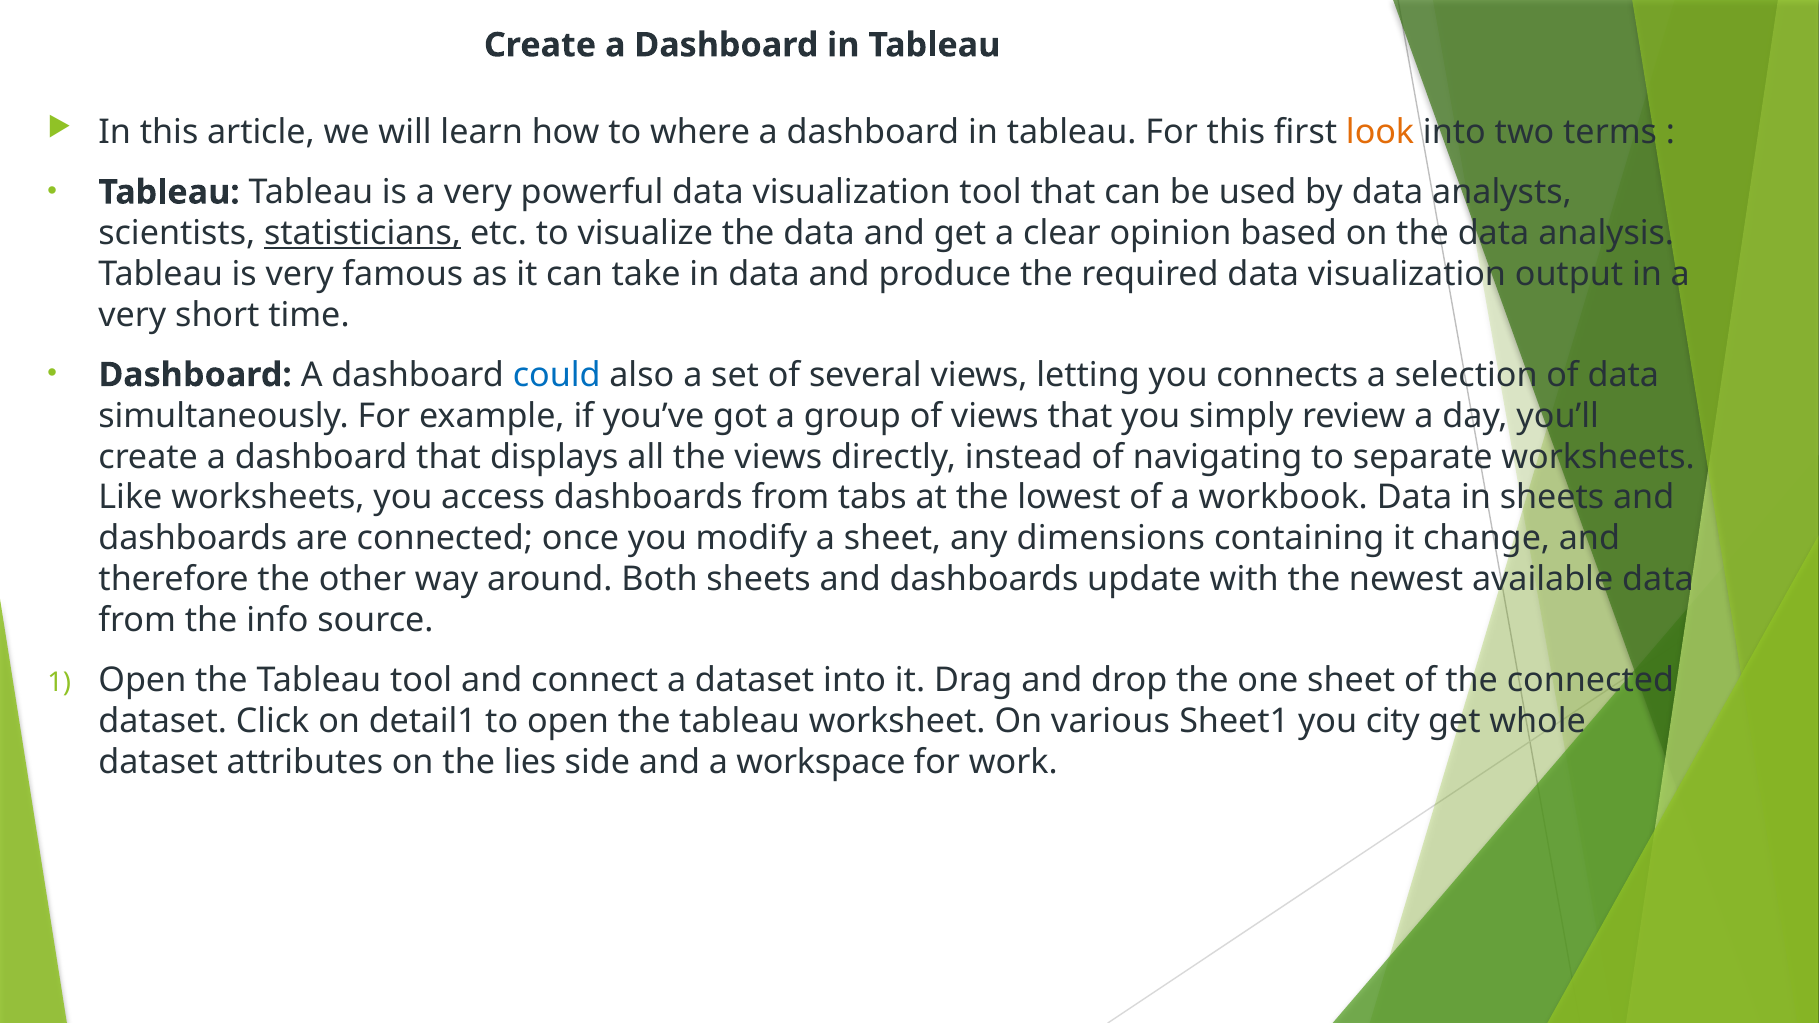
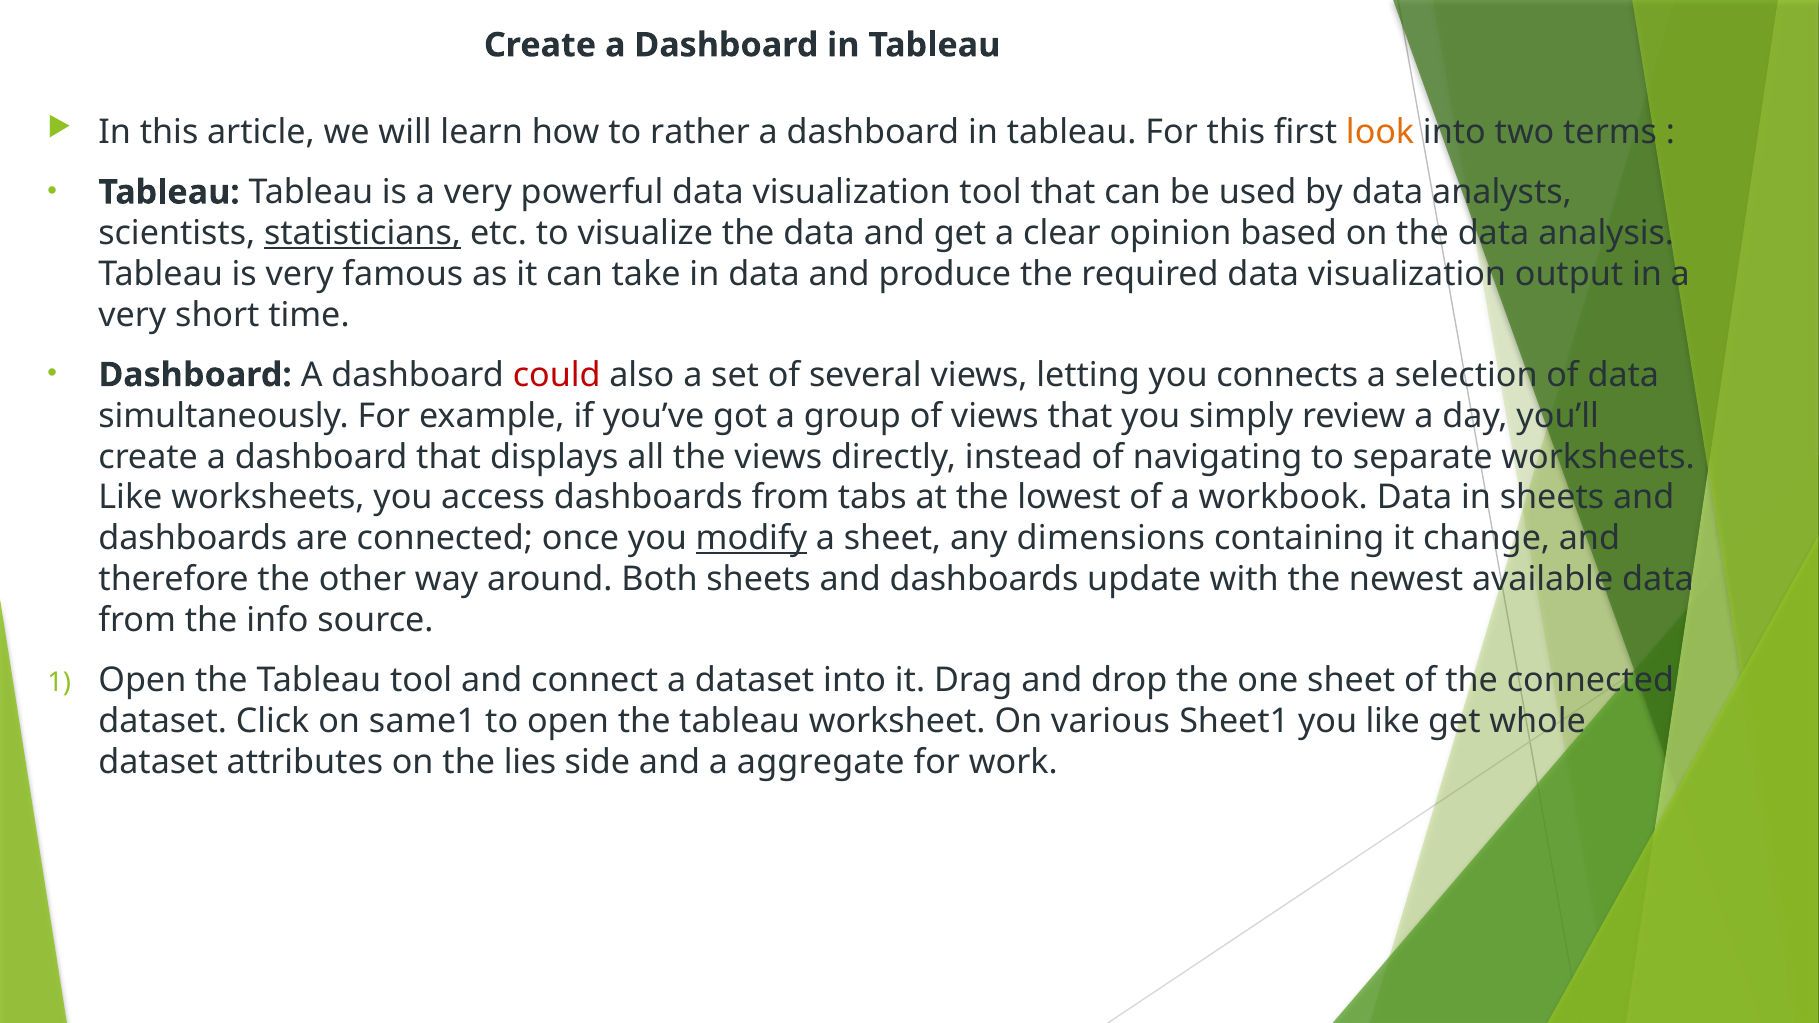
where: where -> rather
could colour: blue -> red
modify underline: none -> present
detail1: detail1 -> same1
you city: city -> like
workspace: workspace -> aggregate
